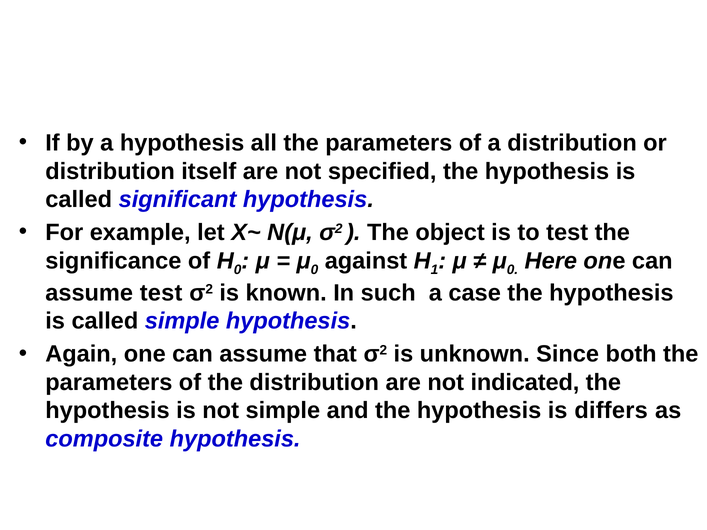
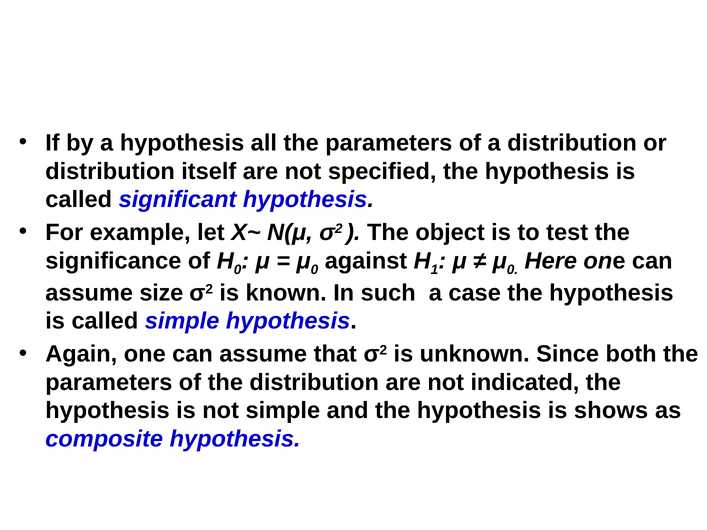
assume test: test -> size
differs: differs -> shows
